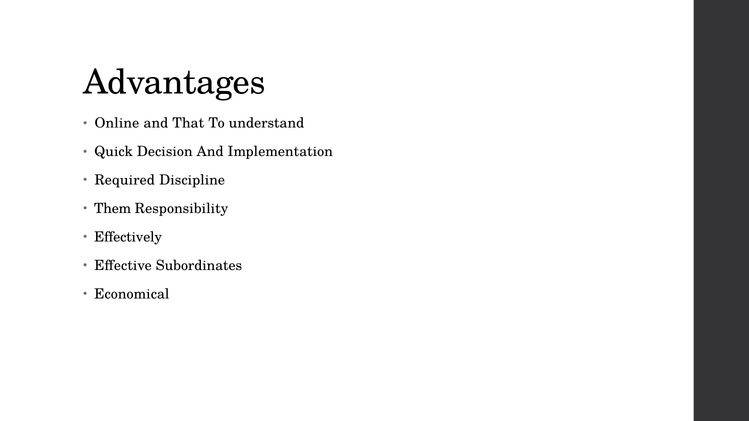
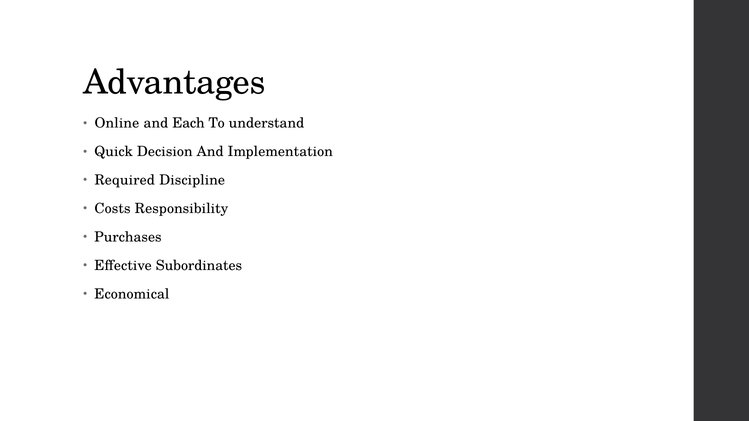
That: That -> Each
Them: Them -> Costs
Effectively: Effectively -> Purchases
